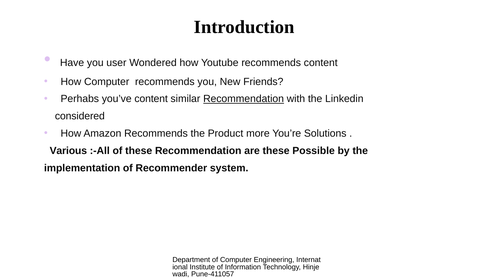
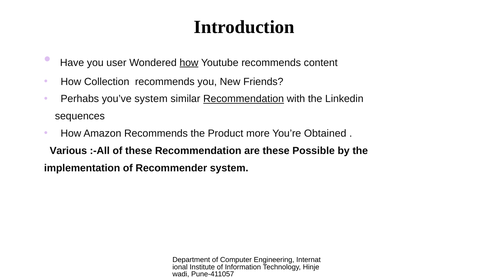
how at (189, 63) underline: none -> present
How Computer: Computer -> Collection
you’ve content: content -> system
considered: considered -> sequences
Solutions: Solutions -> Obtained
